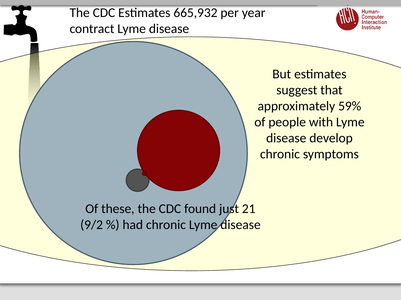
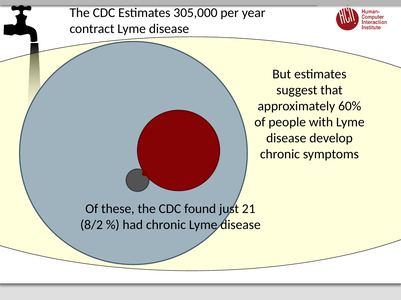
665,932: 665,932 -> 305,000
59%: 59% -> 60%
9/2: 9/2 -> 8/2
